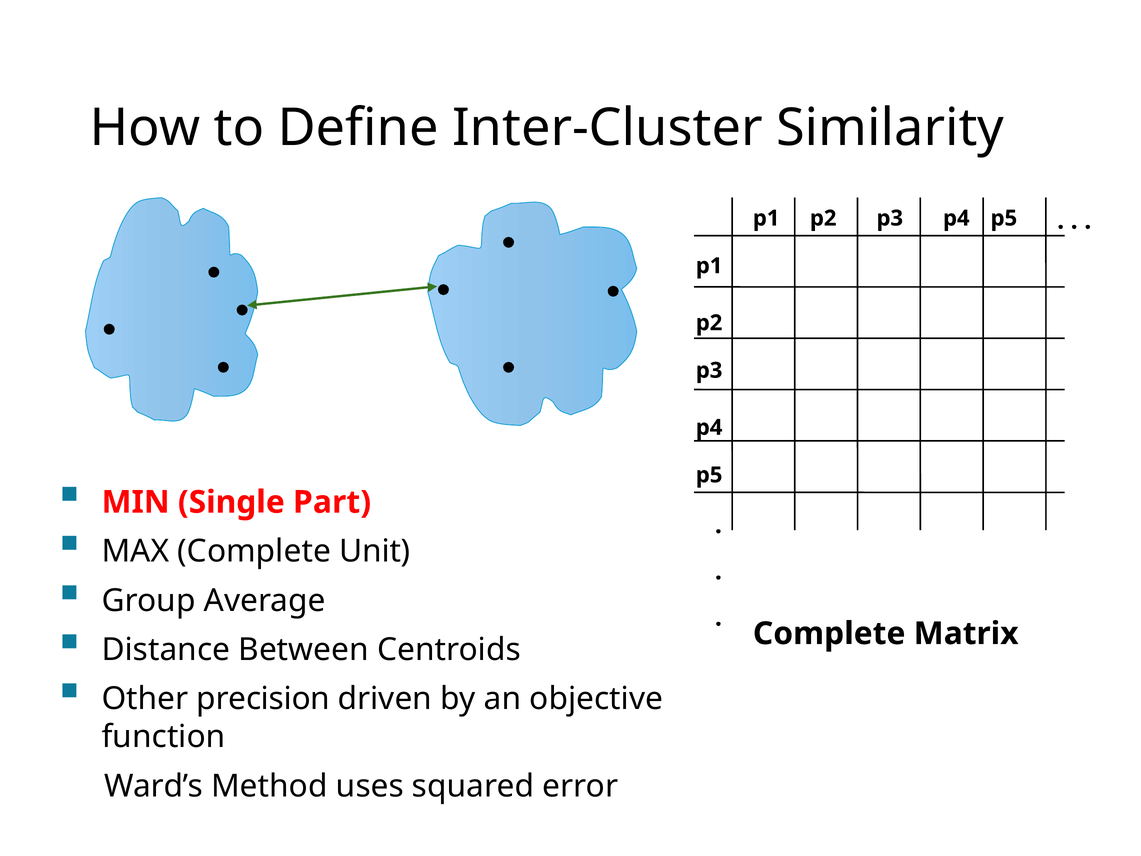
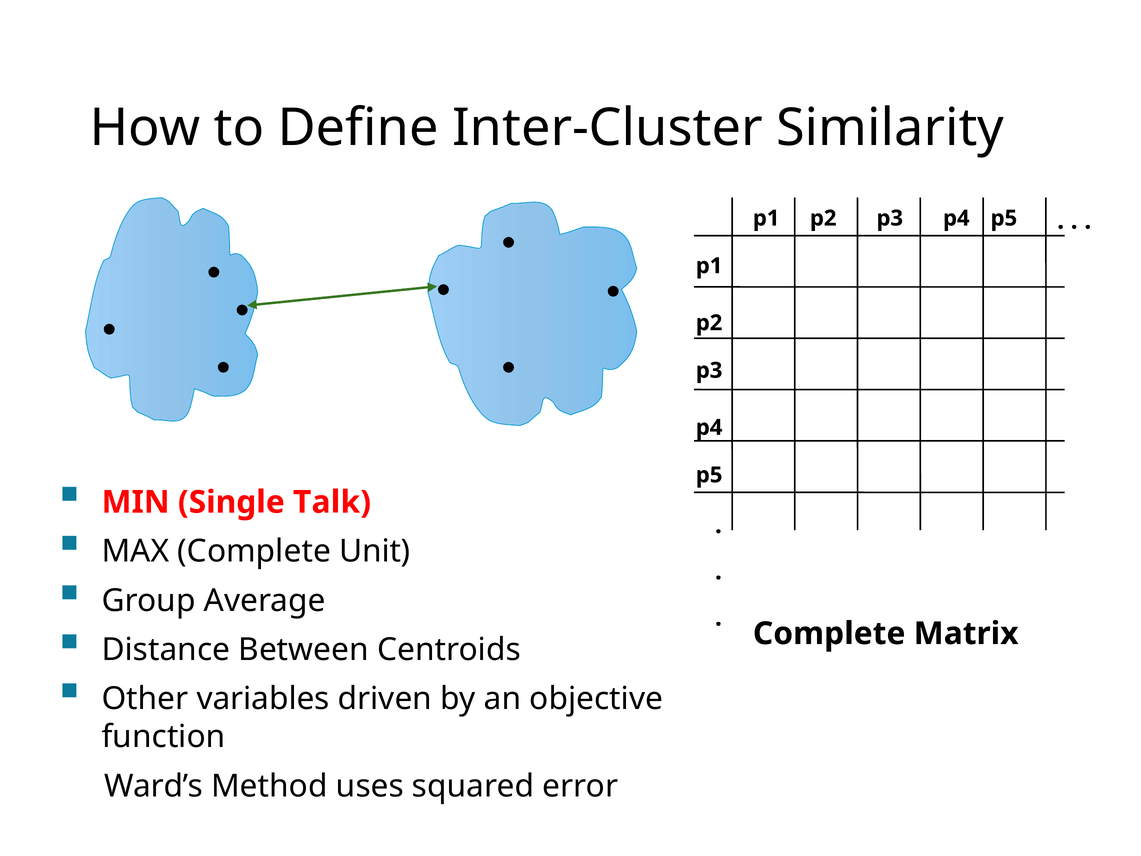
Part: Part -> Talk
precision: precision -> variables
